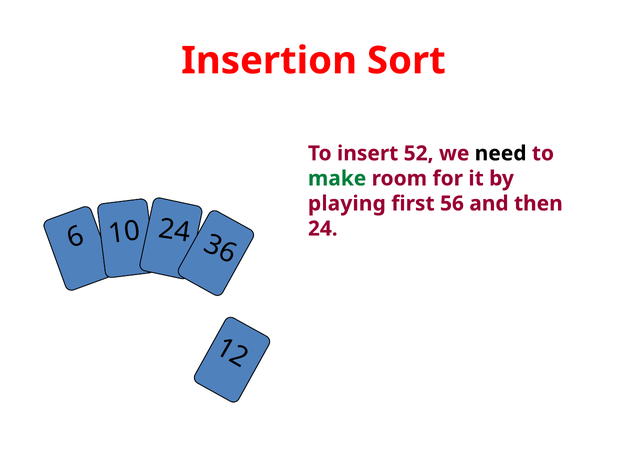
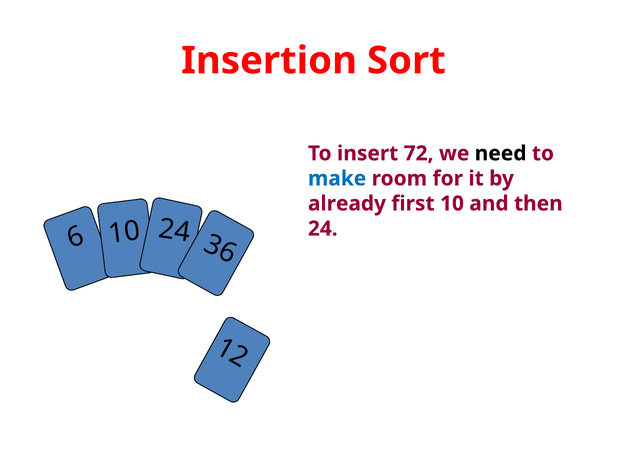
52: 52 -> 72
make colour: green -> blue
playing: playing -> already
56: 56 -> 10
